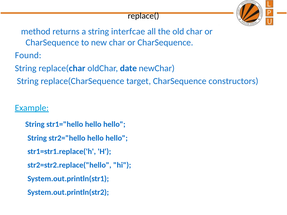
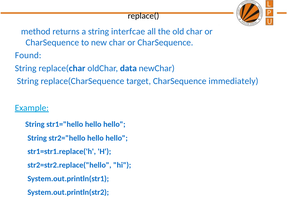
date: date -> data
constructors: constructors -> immediately
